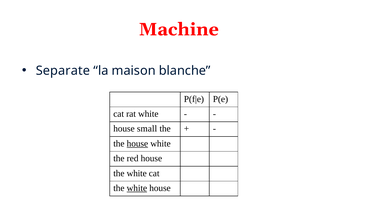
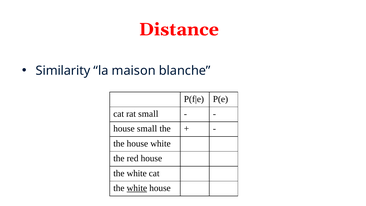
Machine: Machine -> Distance
Separate: Separate -> Similarity
rat white: white -> small
house at (137, 143) underline: present -> none
